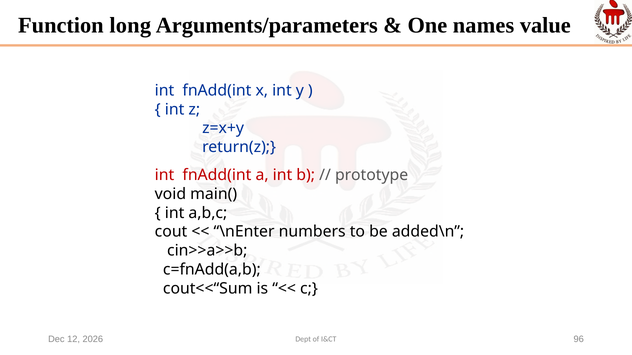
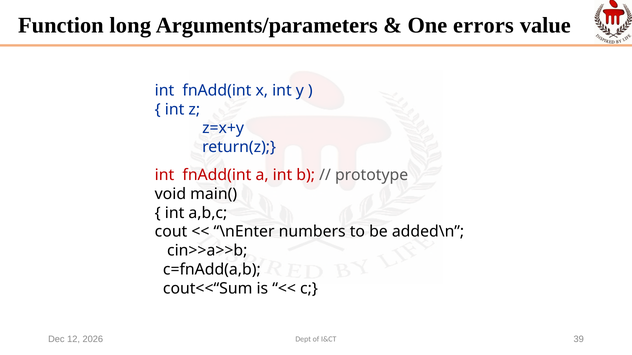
names: names -> errors
96: 96 -> 39
